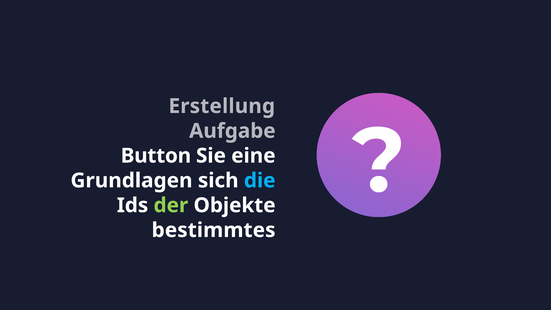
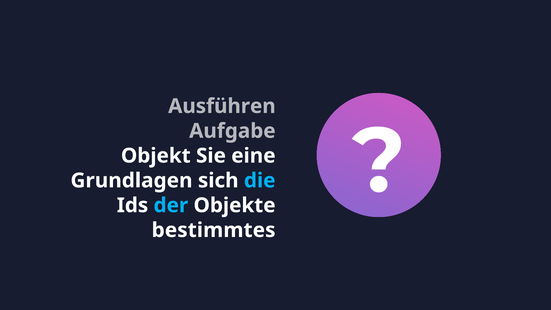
Erstellung: Erstellung -> Ausführen
Button: Button -> Objekt
der colour: light green -> light blue
